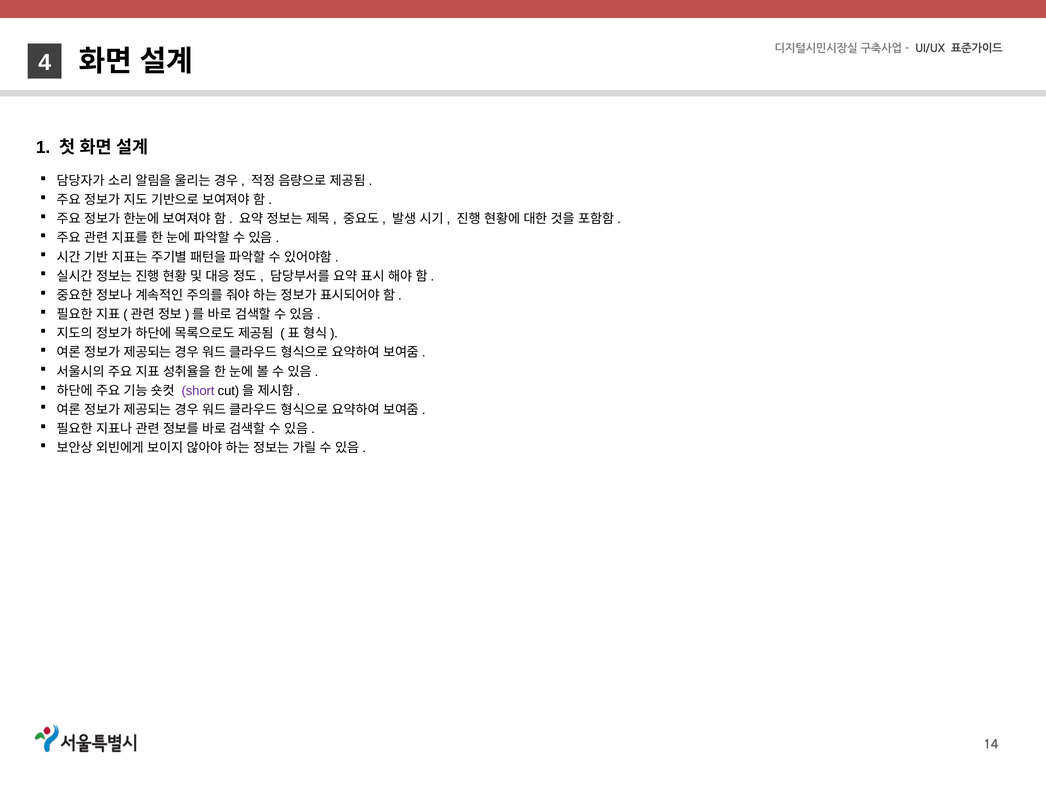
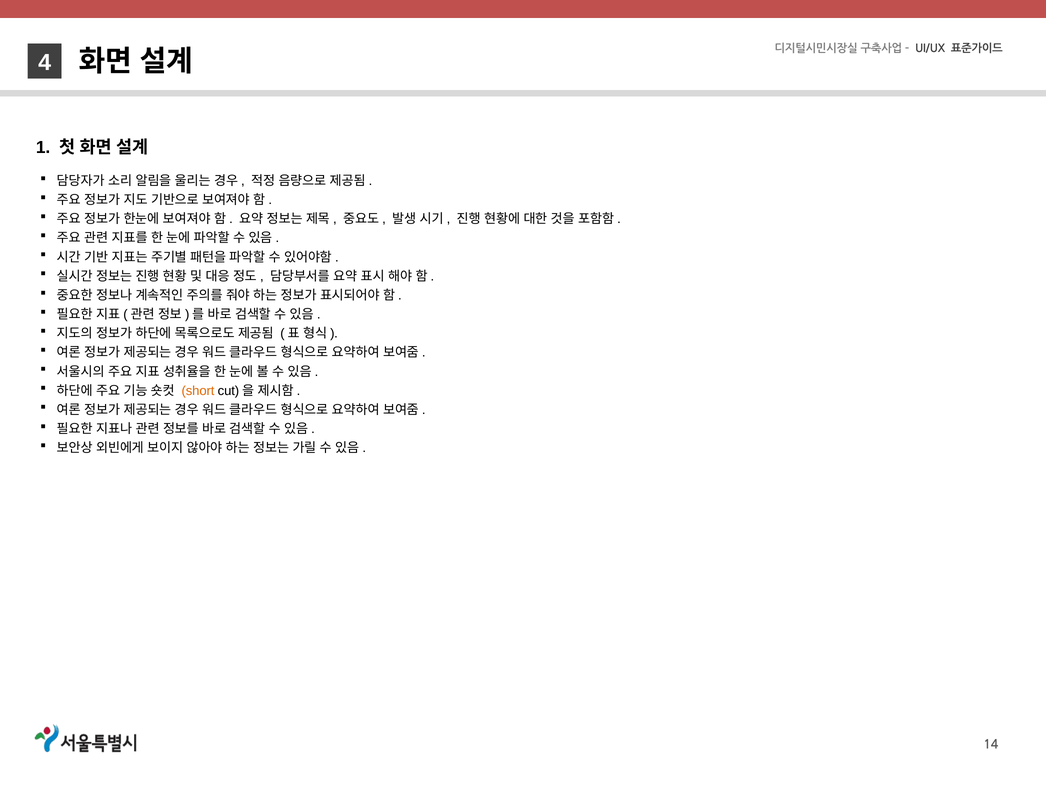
short colour: purple -> orange
